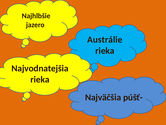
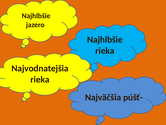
Austrálie at (105, 40): Austrálie -> Najhlbšie
